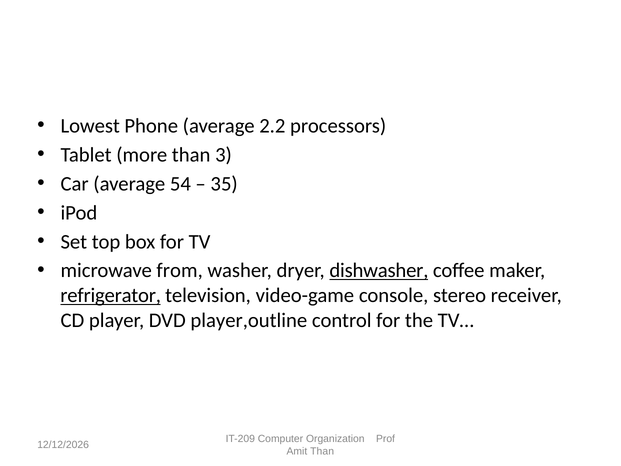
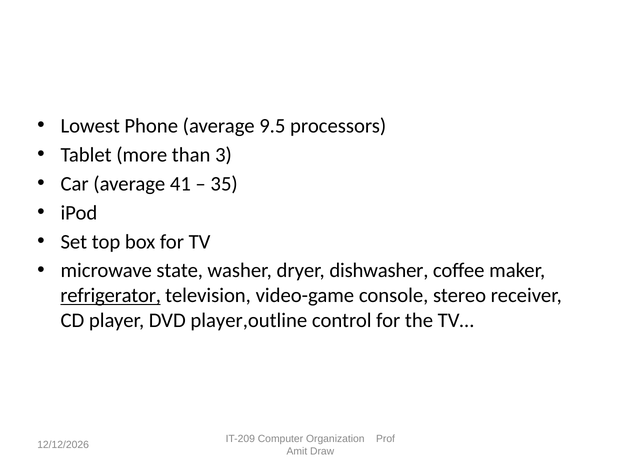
2.2: 2.2 -> 9.5
54: 54 -> 41
from: from -> state
dishwasher underline: present -> none
Amit Than: Than -> Draw
